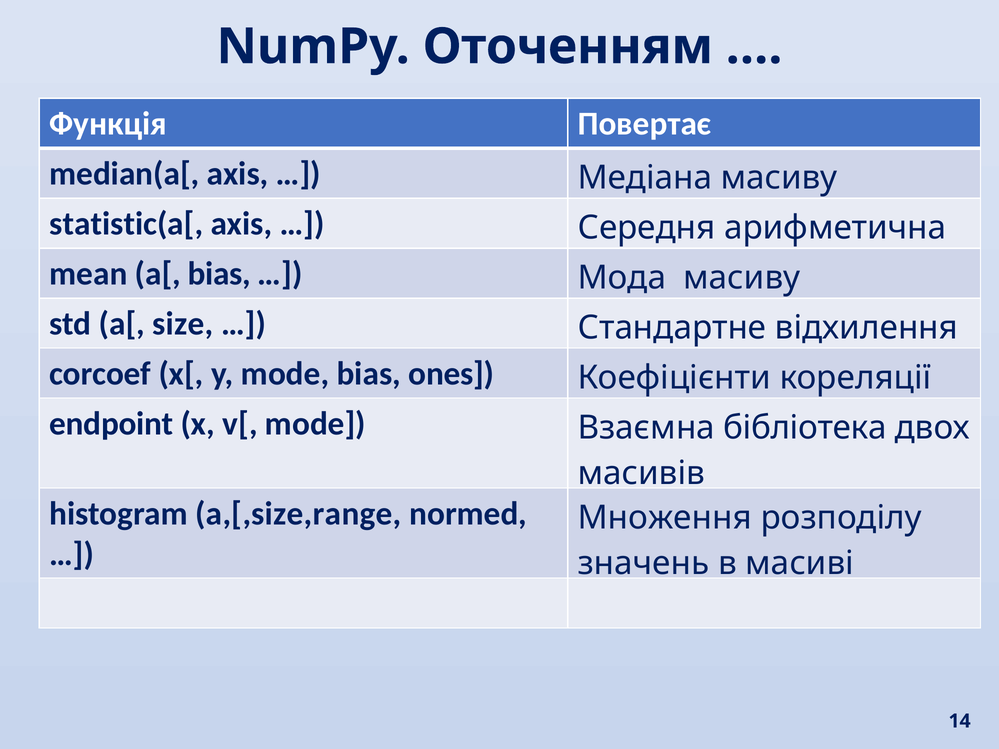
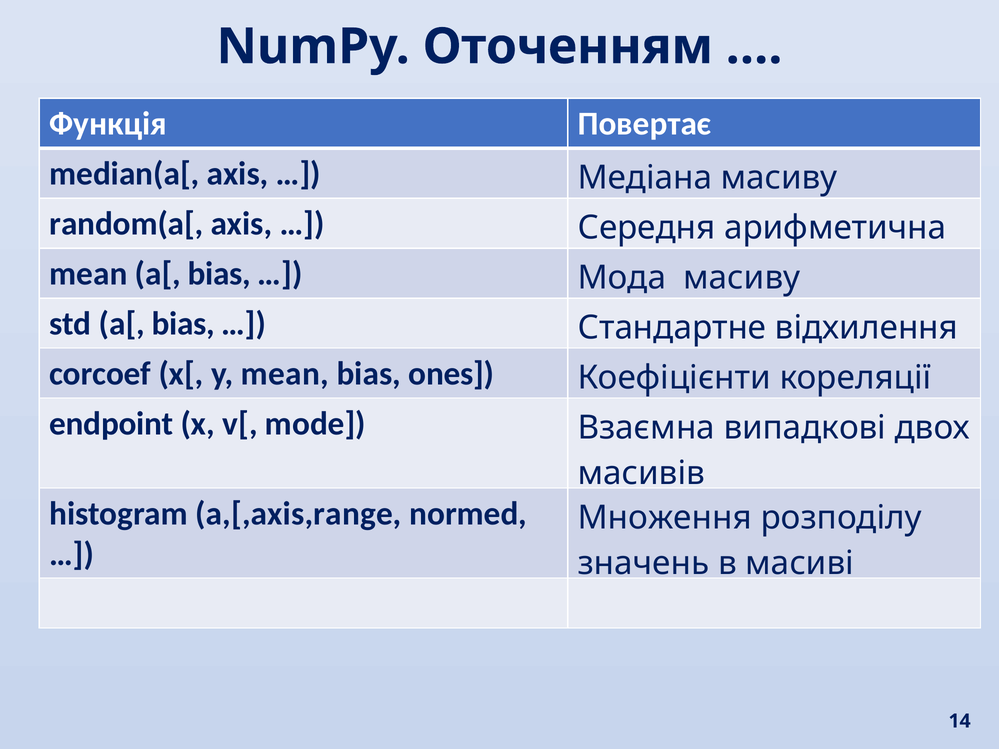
statistic(a[: statistic(a[ -> random(a[
std a[ size: size -> bias
y mode: mode -> mean
бібліотека: бібліотека -> випадкові
a,[,size,range: a,[,size,range -> a,[,axis,range
